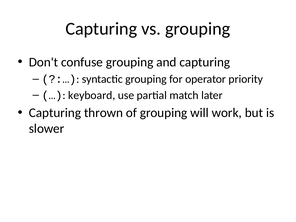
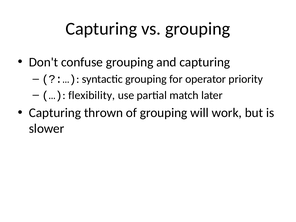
keyboard: keyboard -> flexibility
